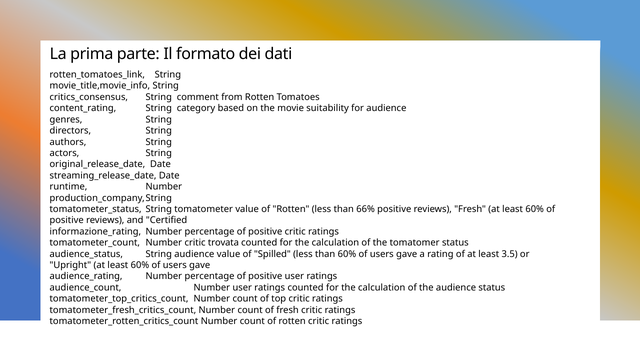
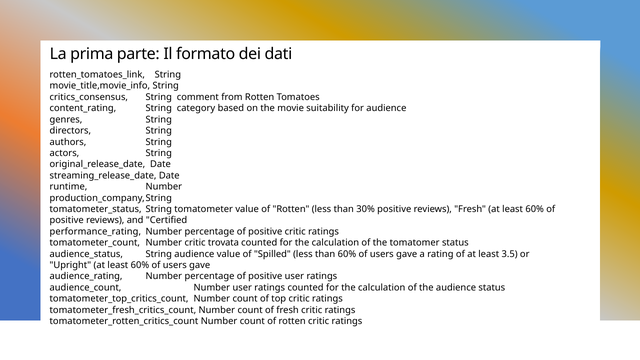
66%: 66% -> 30%
informazione_rating: informazione_rating -> performance_rating
